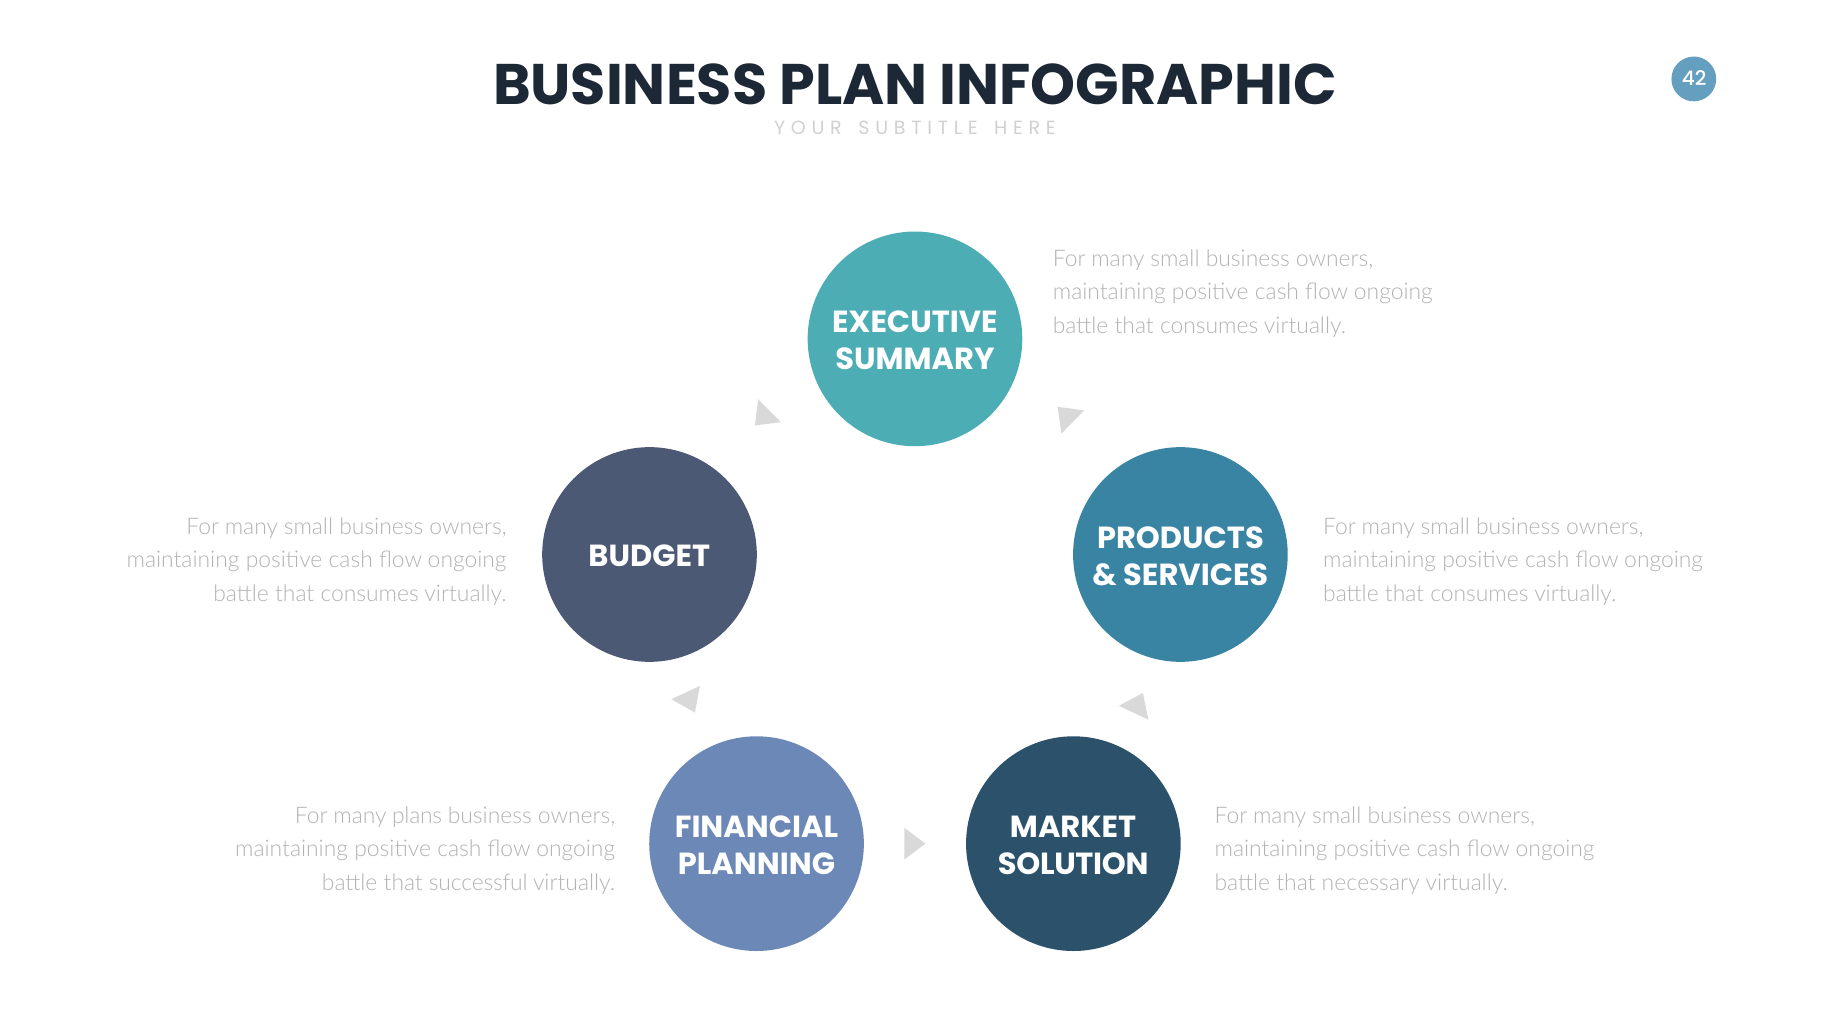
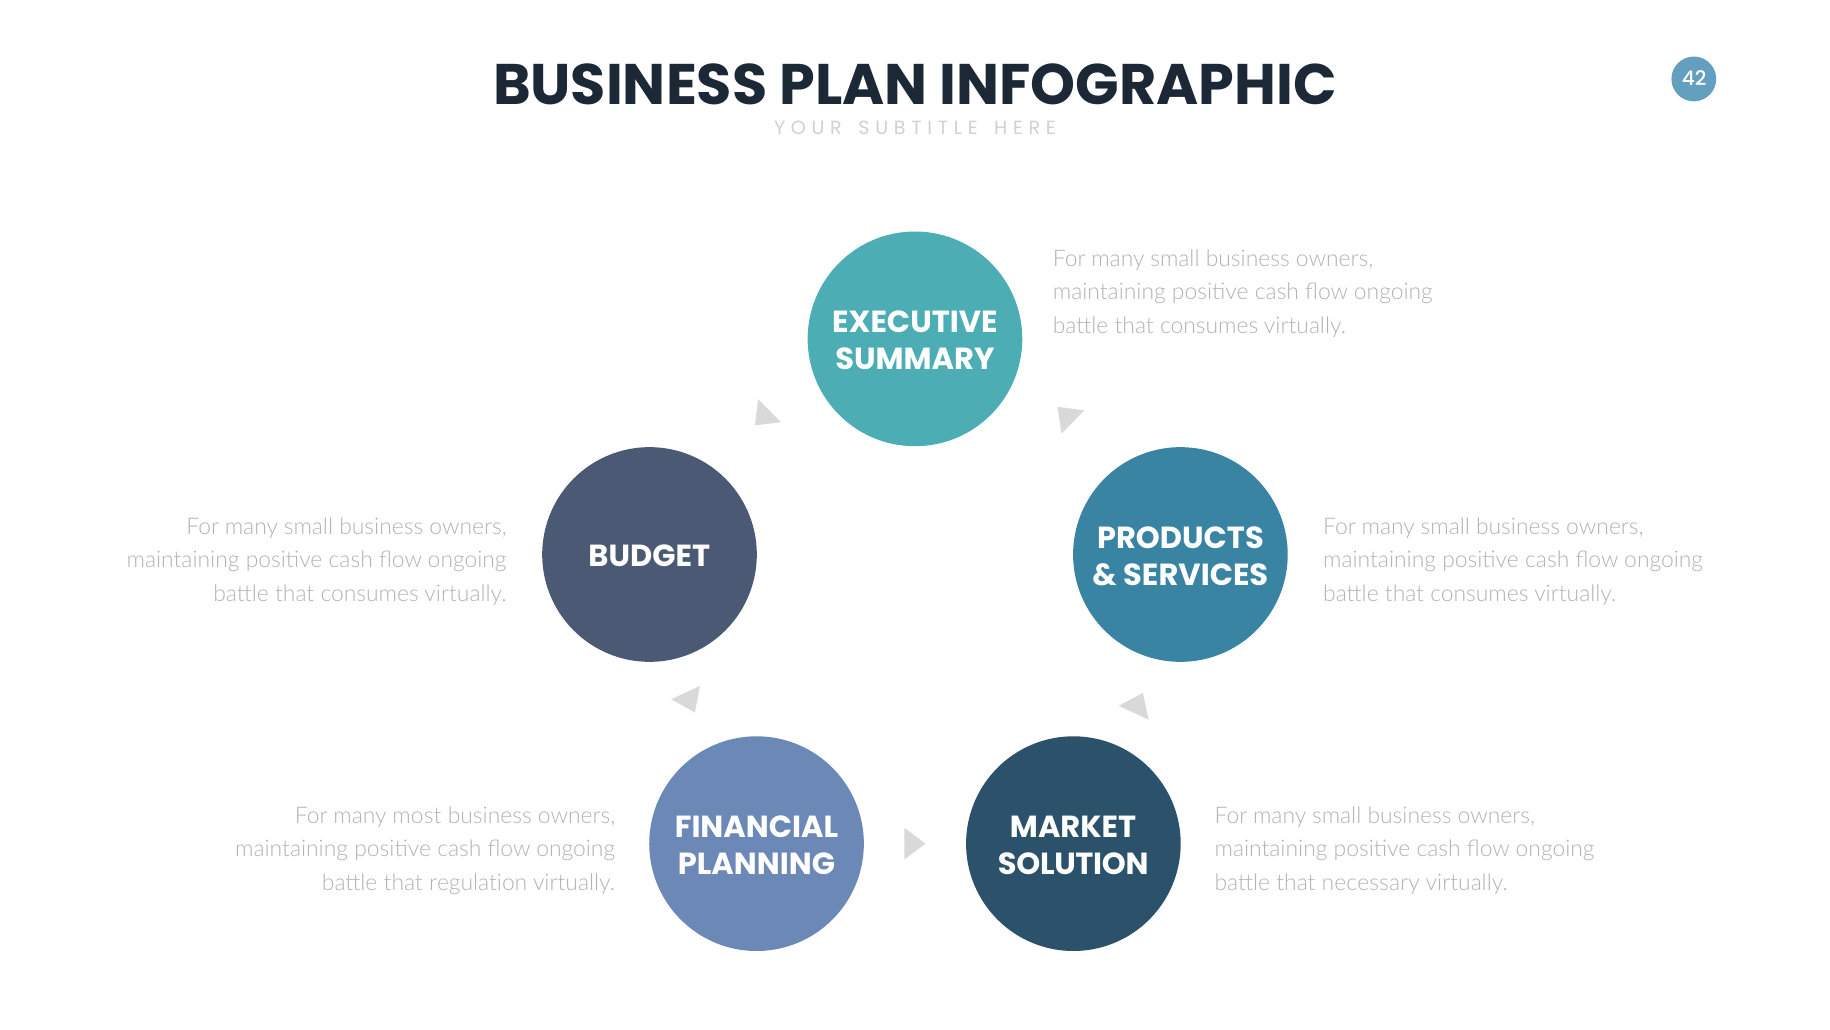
plans: plans -> most
successful: successful -> regulation
